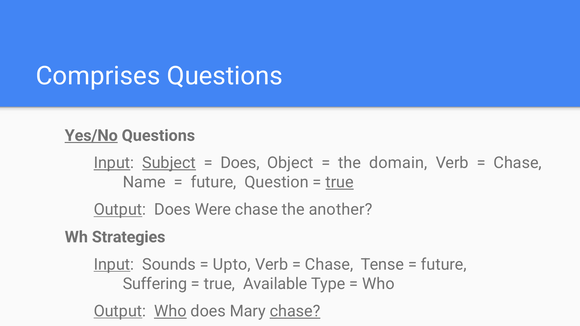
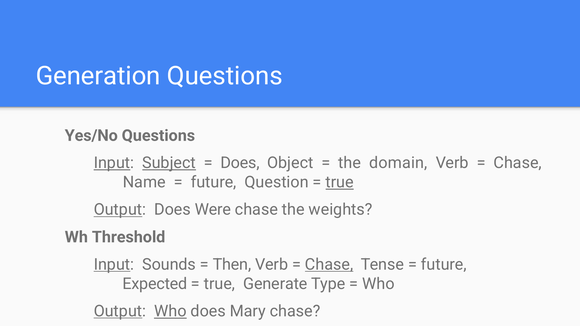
Comprises: Comprises -> Generation
Yes/No underline: present -> none
another: another -> weights
Strategies: Strategies -> Threshold
Upto: Upto -> Then
Chase at (329, 265) underline: none -> present
Suffering: Suffering -> Expected
Available: Available -> Generate
chase at (295, 311) underline: present -> none
